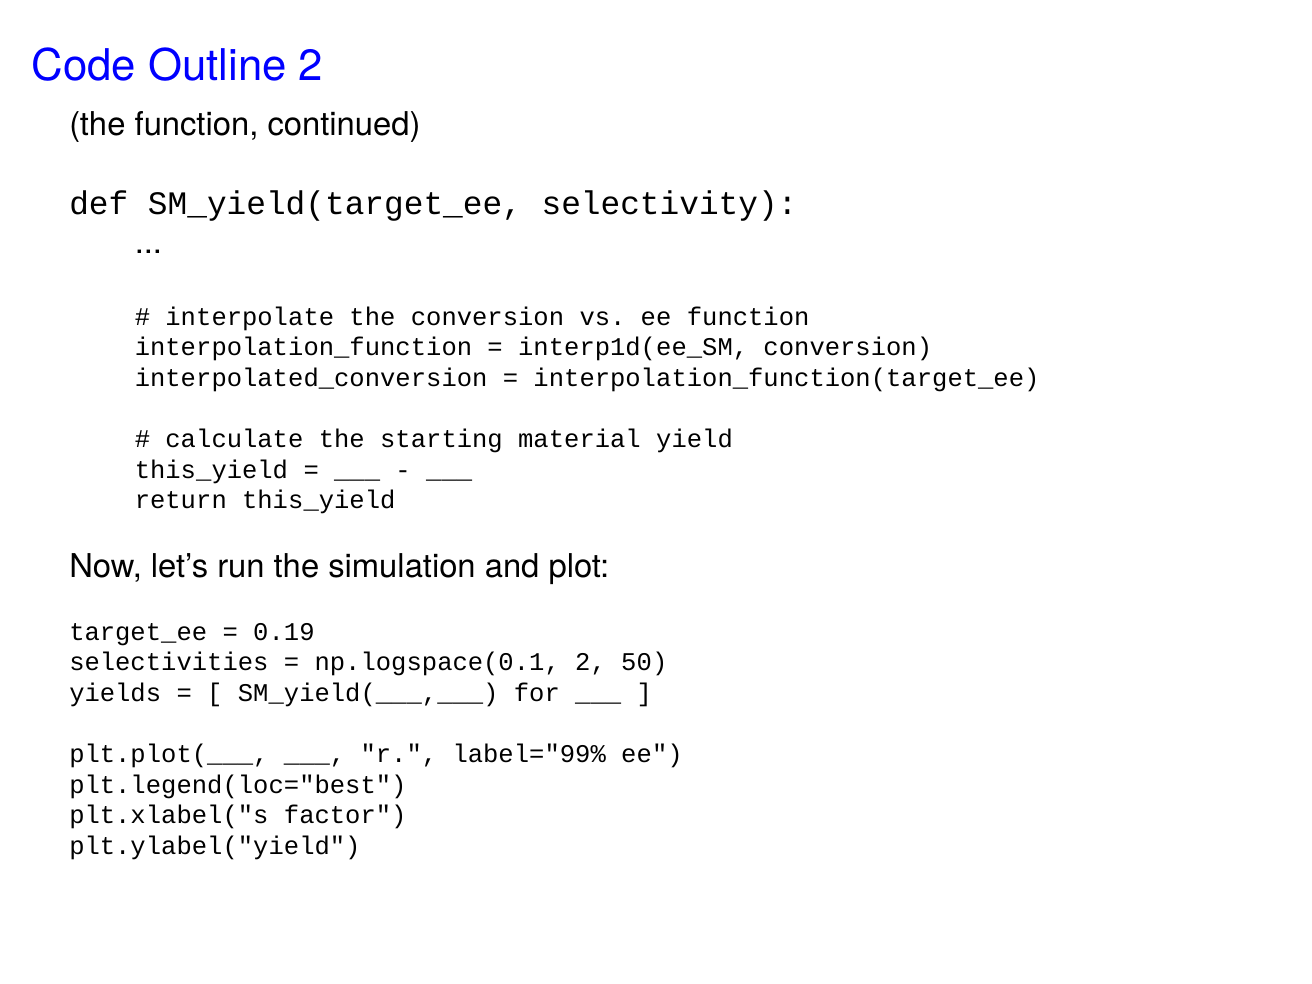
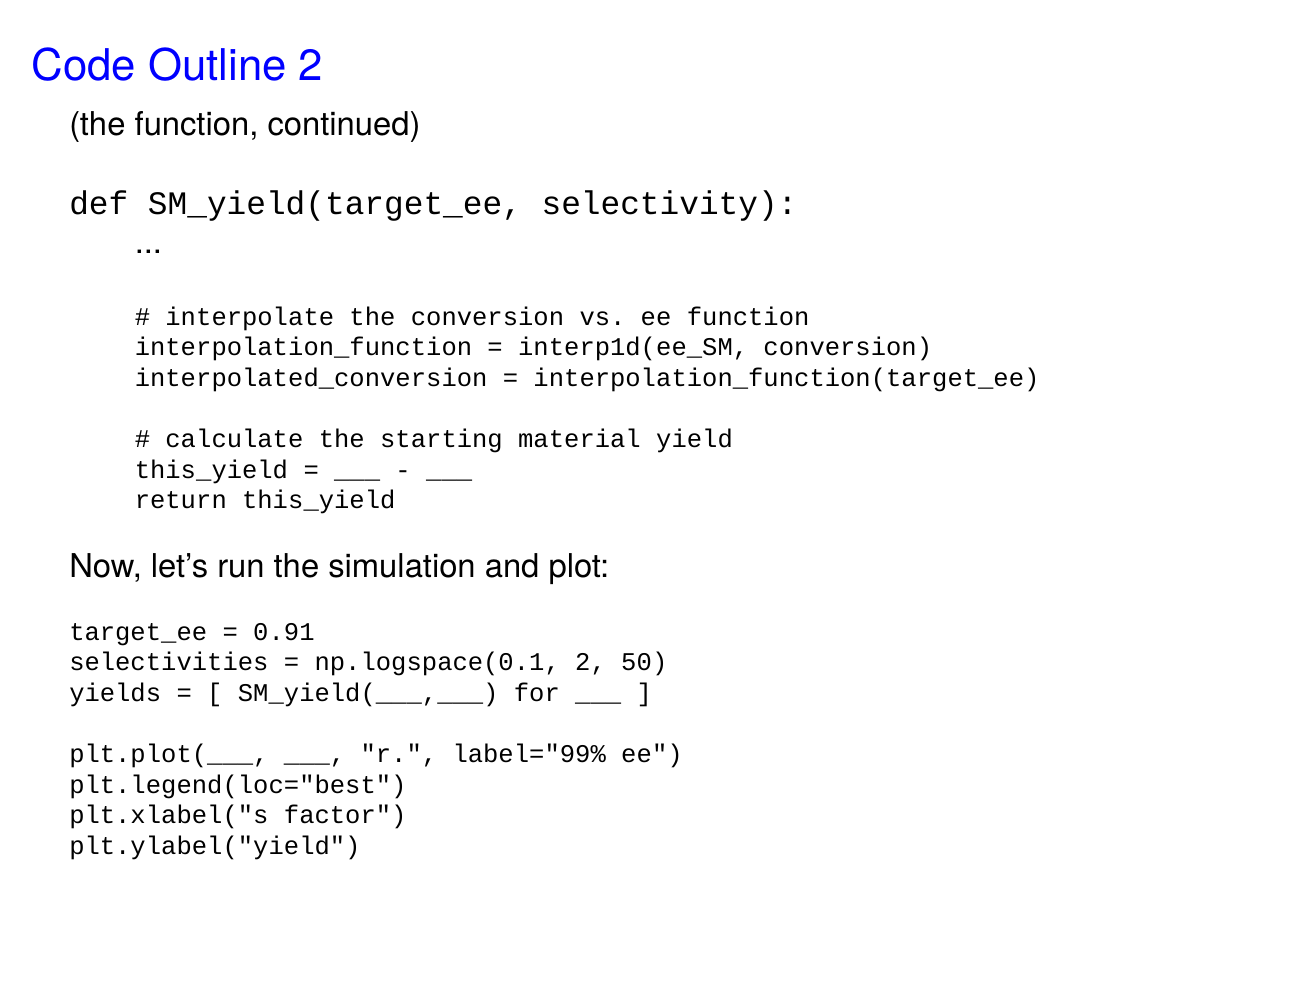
0.19: 0.19 -> 0.91
